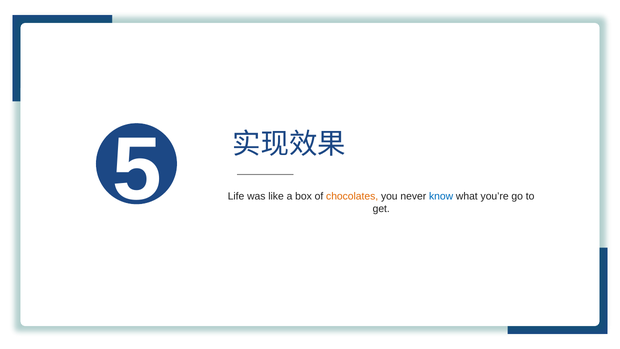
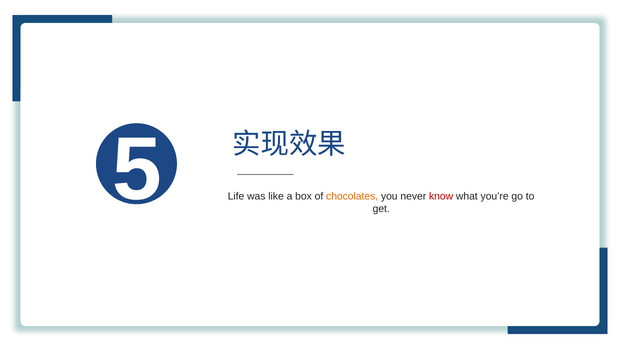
know colour: blue -> red
